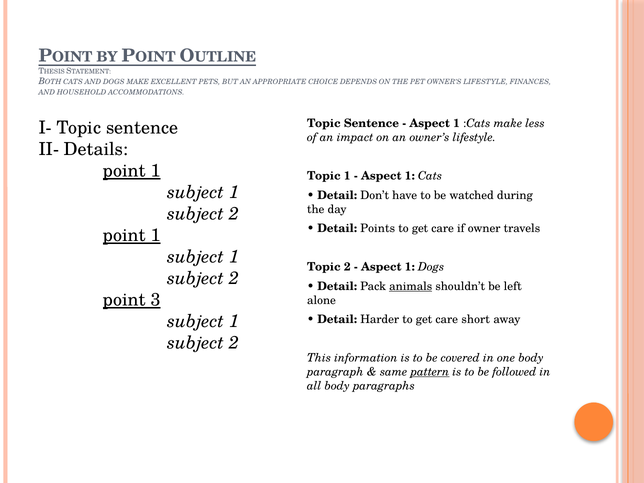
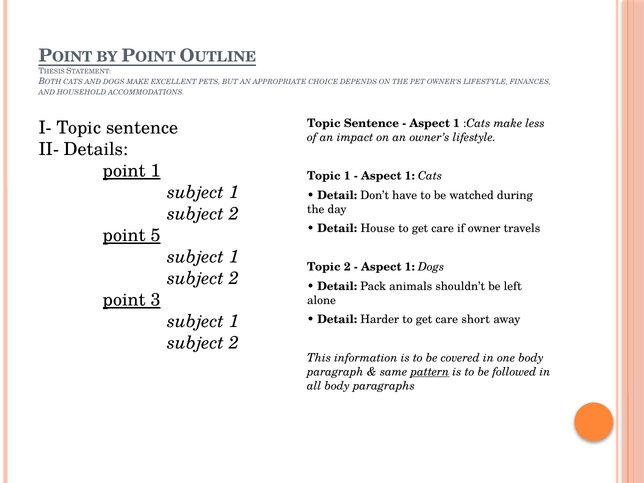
Points: Points -> House
1 at (156, 235): 1 -> 5
animals underline: present -> none
